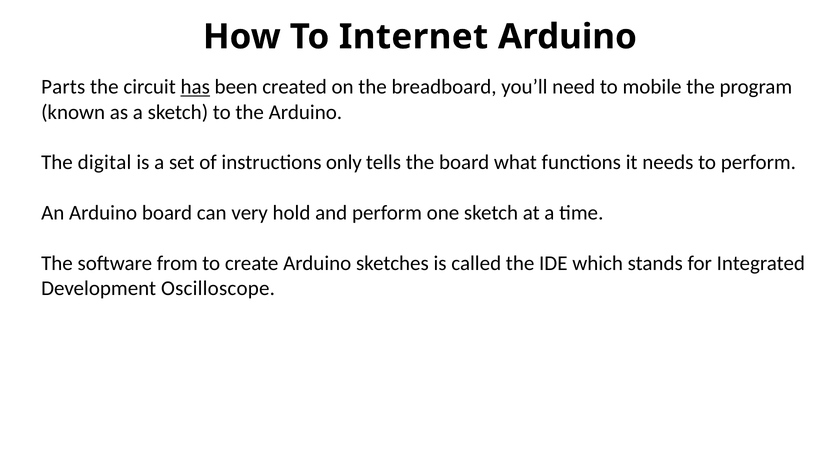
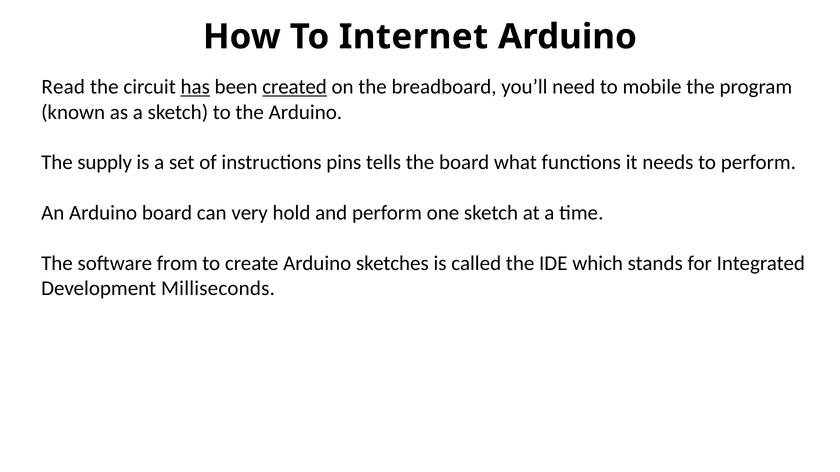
Parts: Parts -> Read
created underline: none -> present
digital: digital -> supply
only: only -> pins
Oscilloscope: Oscilloscope -> Milliseconds
